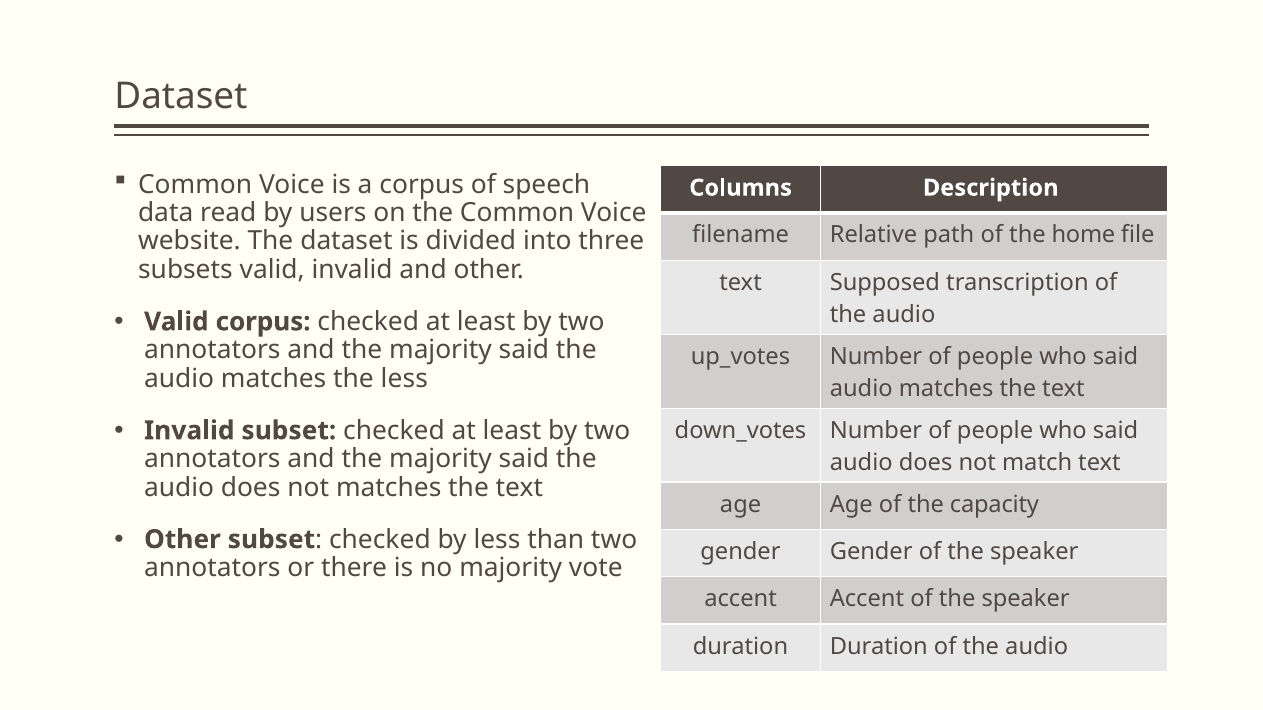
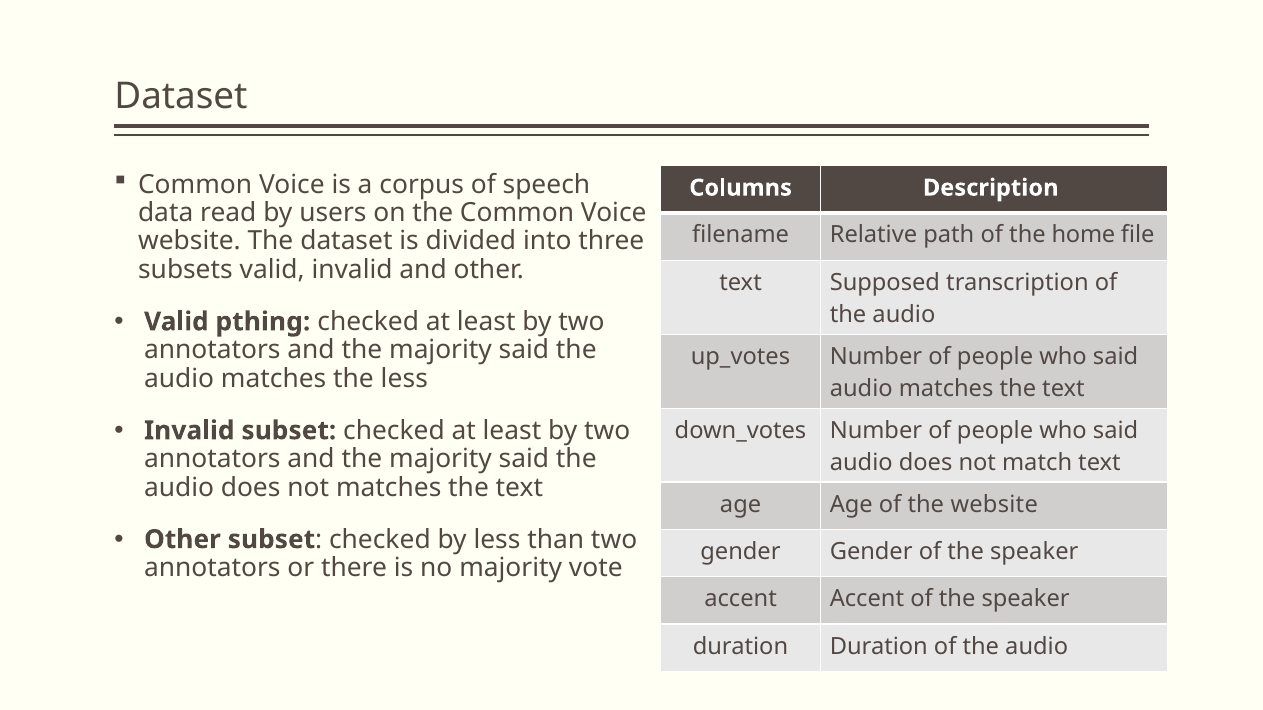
Valid corpus: corpus -> pthing
the capacity: capacity -> website
